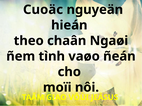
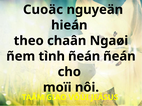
tình vaøo: vaøo -> ñeán
